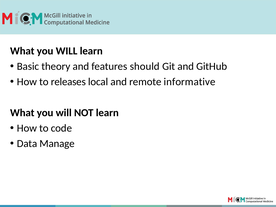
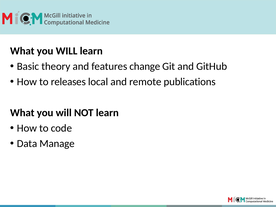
should: should -> change
informative: informative -> publications
